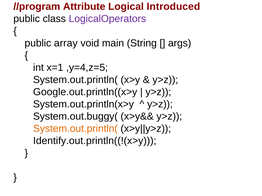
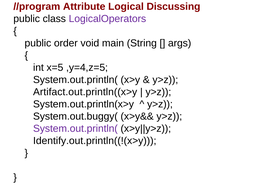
Introduced: Introduced -> Discussing
array: array -> order
x=1: x=1 -> x=5
Google.out.println((x>y: Google.out.println((x>y -> Artifact.out.println((x>y
System.out.println( at (75, 129) colour: orange -> purple
